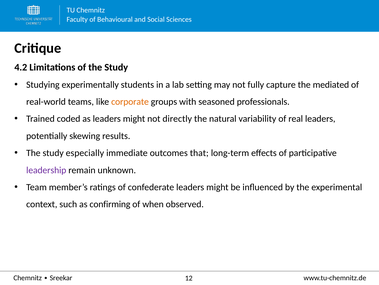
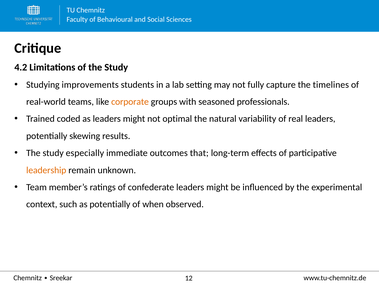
experimentally: experimentally -> improvements
mediated: mediated -> timelines
directly: directly -> optimal
leadership colour: purple -> orange
as confirming: confirming -> potentially
